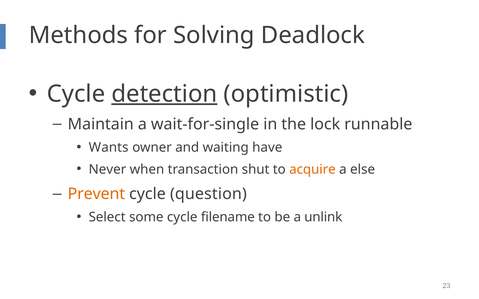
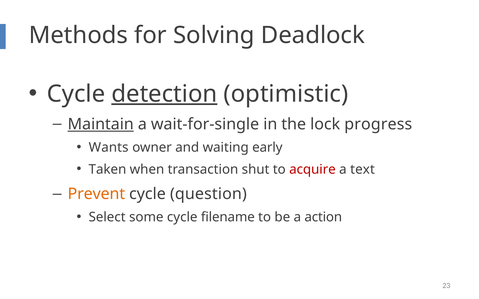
Maintain underline: none -> present
runnable: runnable -> progress
have: have -> early
Never: Never -> Taken
acquire colour: orange -> red
else: else -> text
unlink: unlink -> action
